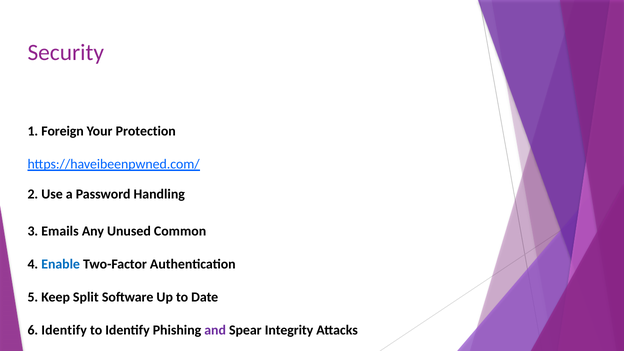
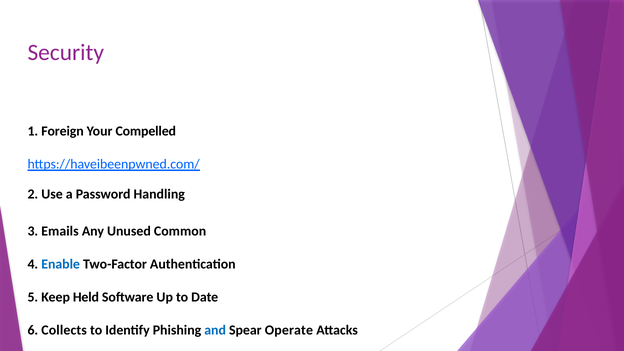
Protection: Protection -> Compelled
Split: Split -> Held
6 Identify: Identify -> Collects
and colour: purple -> blue
Integrity: Integrity -> Operate
